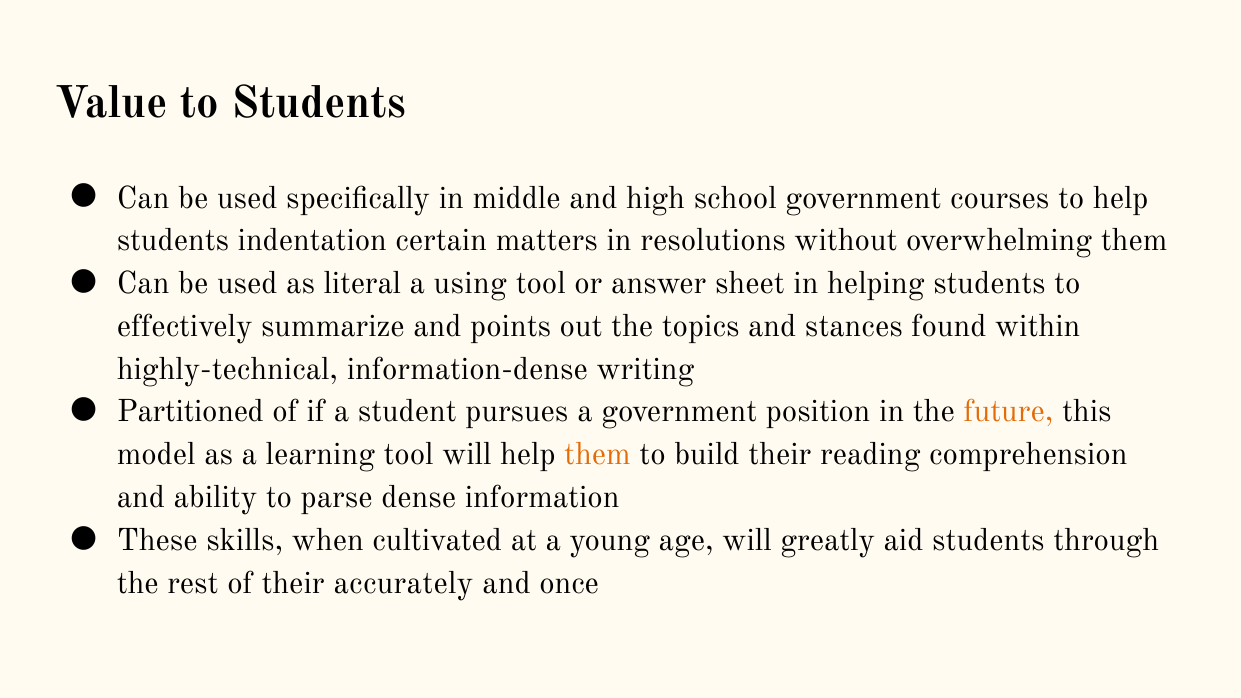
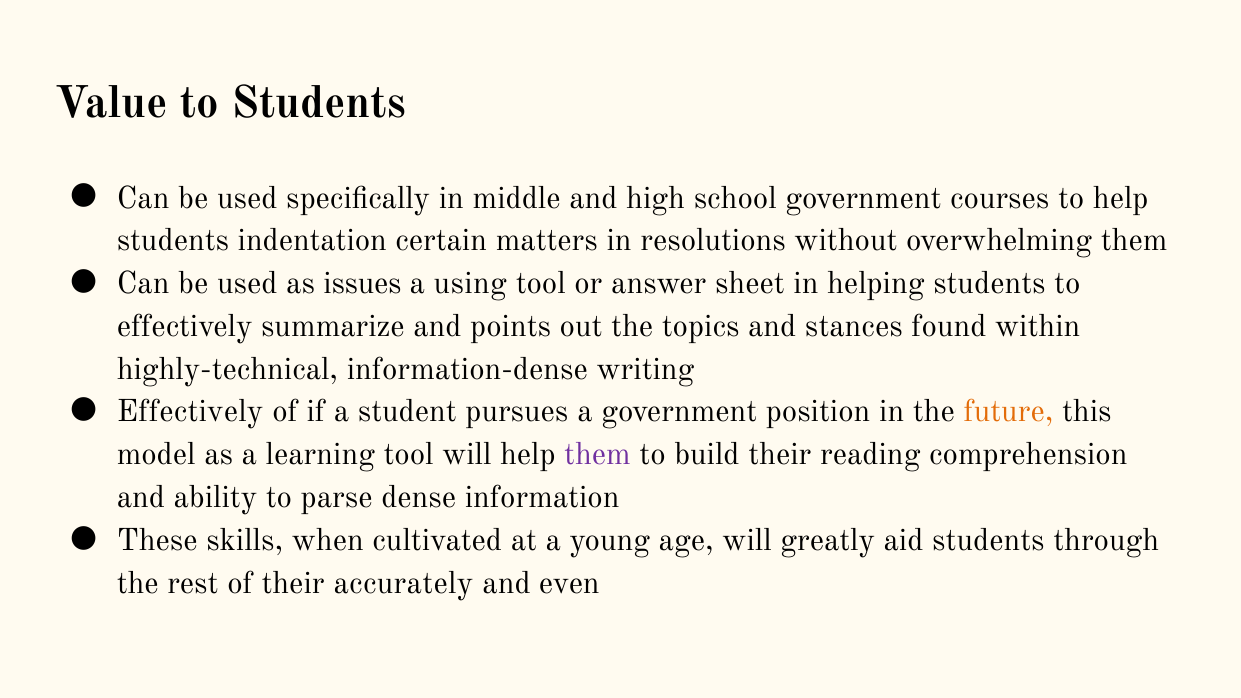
literal: literal -> issues
Partitioned at (190, 412): Partitioned -> Effectively
them at (598, 455) colour: orange -> purple
once: once -> even
